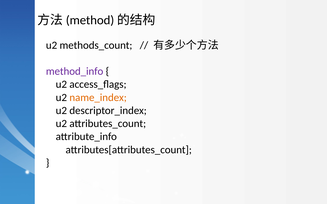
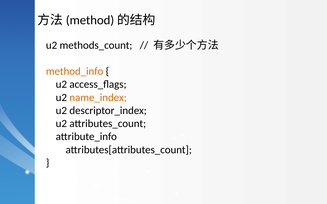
method_info colour: purple -> orange
